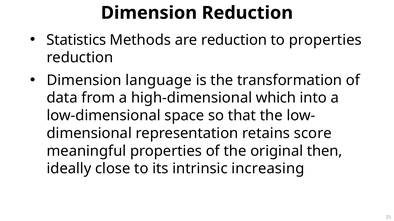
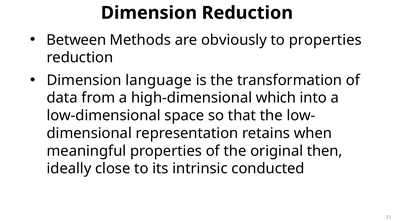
Statistics: Statistics -> Between
are reduction: reduction -> obviously
score: score -> when
increasing: increasing -> conducted
